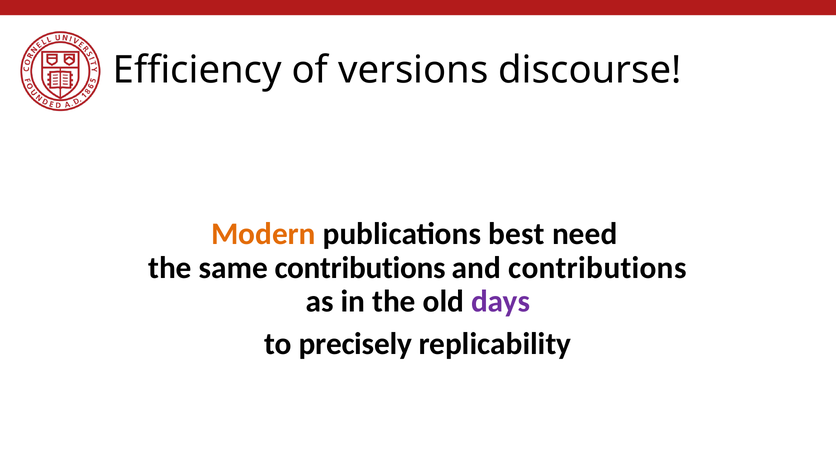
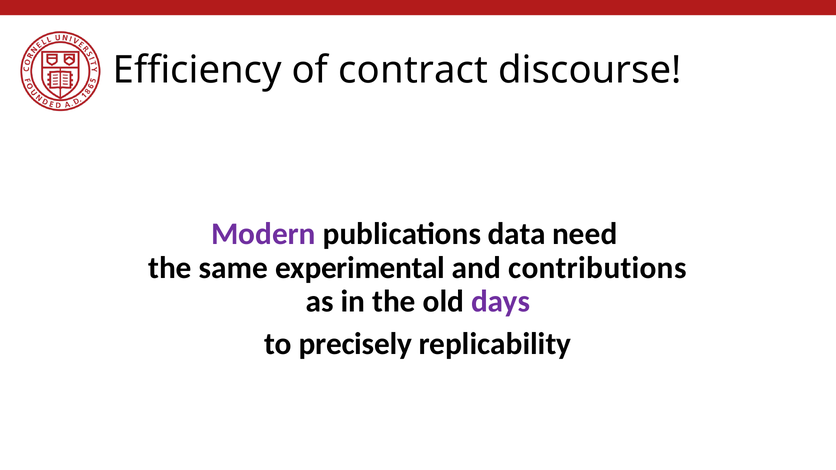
versions: versions -> contract
Modern colour: orange -> purple
best: best -> data
same contributions: contributions -> experimental
